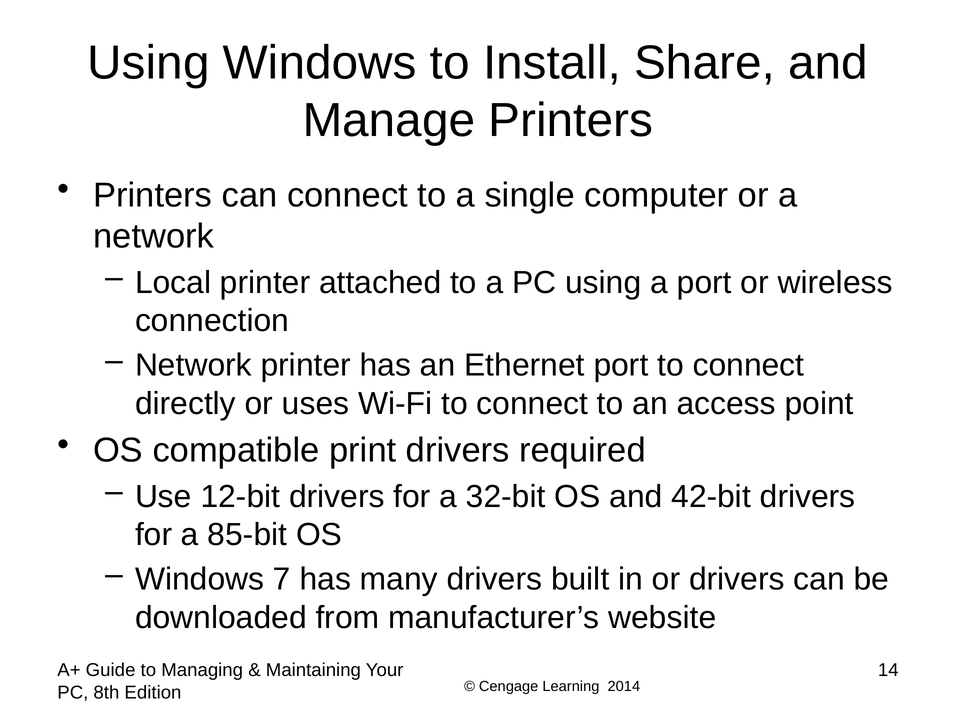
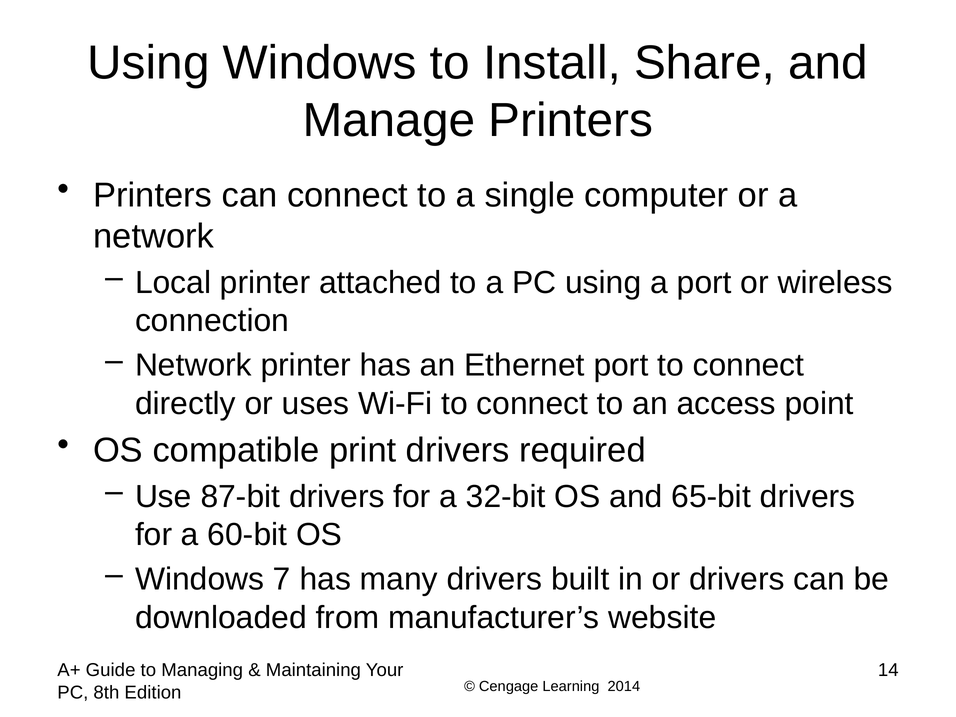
12-bit: 12-bit -> 87-bit
42-bit: 42-bit -> 65-bit
85-bit: 85-bit -> 60-bit
